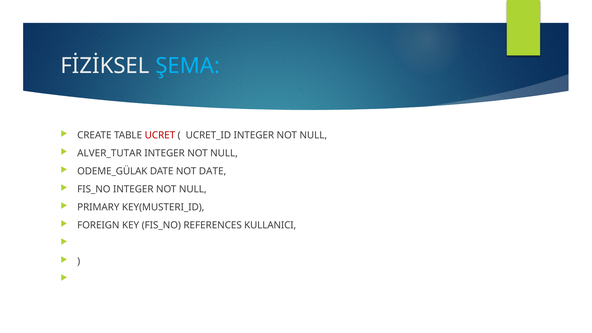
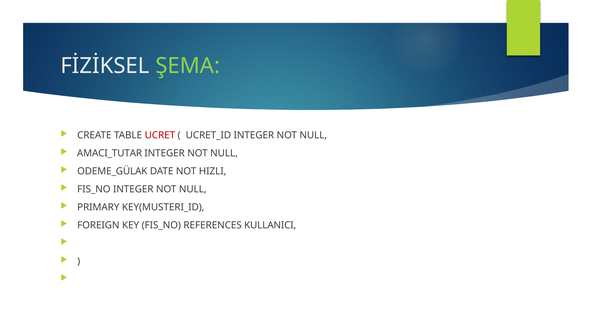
ŞEMA colour: light blue -> light green
ALVER_TUTAR: ALVER_TUTAR -> AMACI_TUTAR
NOT DATE: DATE -> HIZLI
